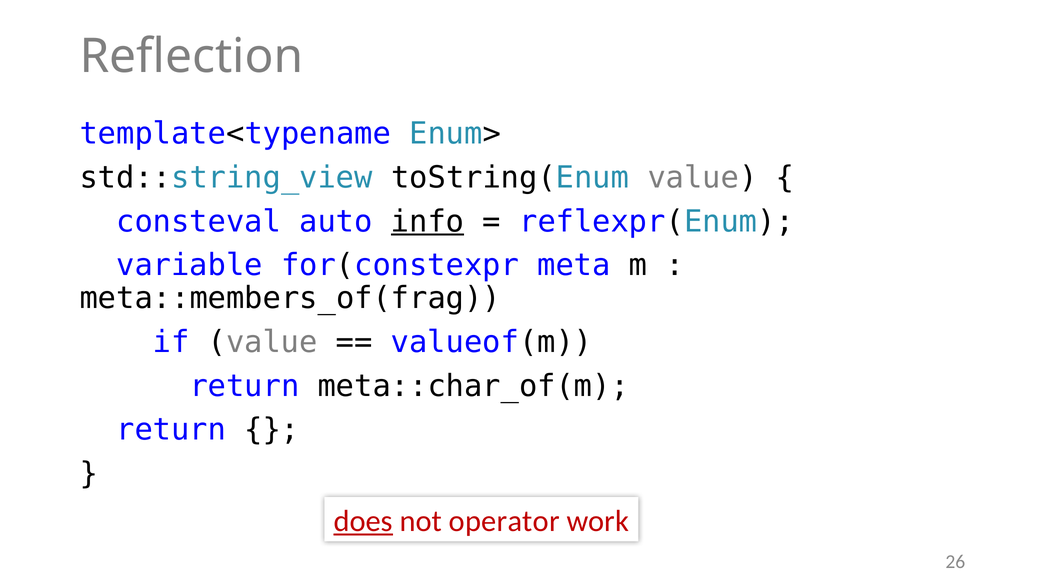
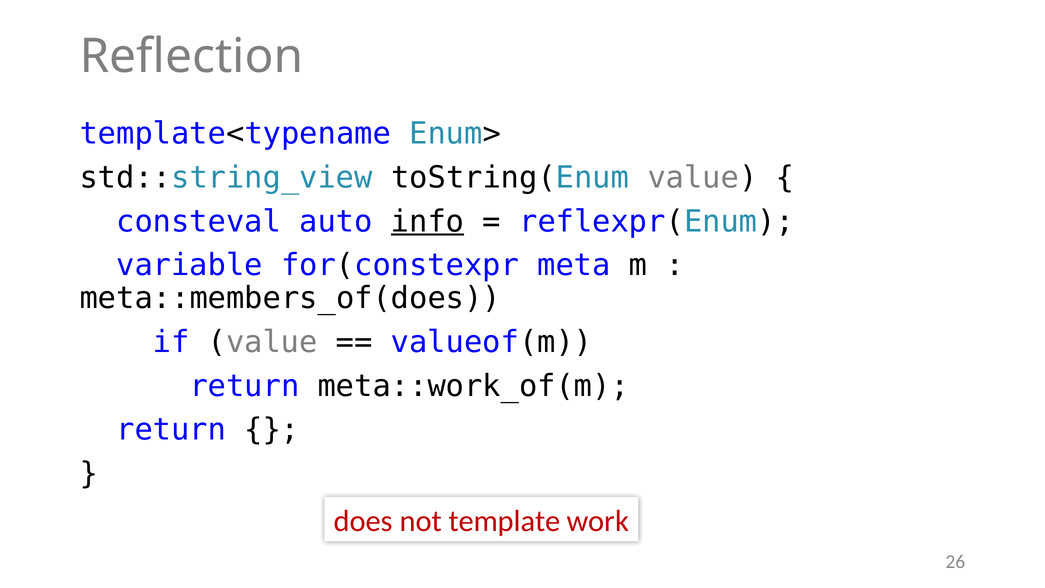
meta::members_of(frag: meta::members_of(frag -> meta::members_of(does
meta::char_of(m: meta::char_of(m -> meta::work_of(m
does underline: present -> none
operator: operator -> template
